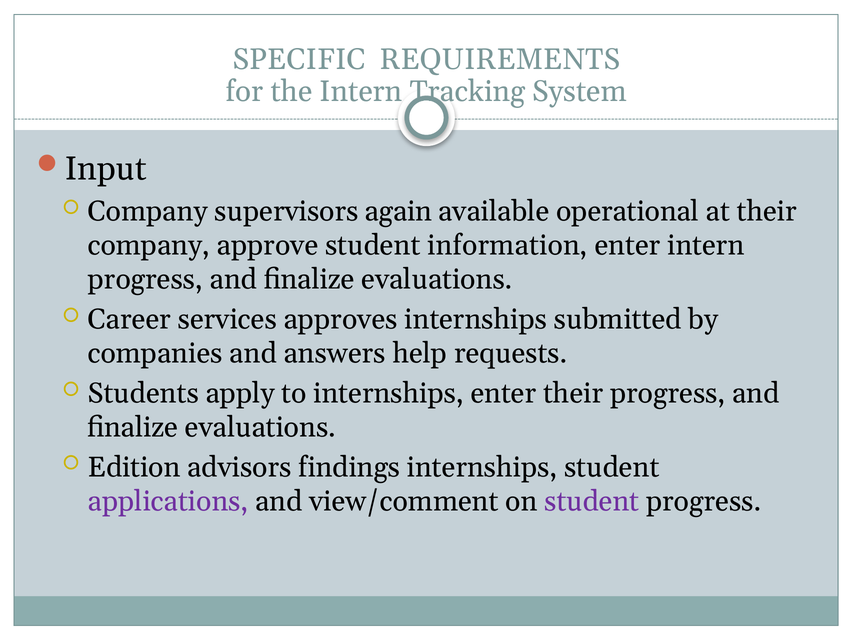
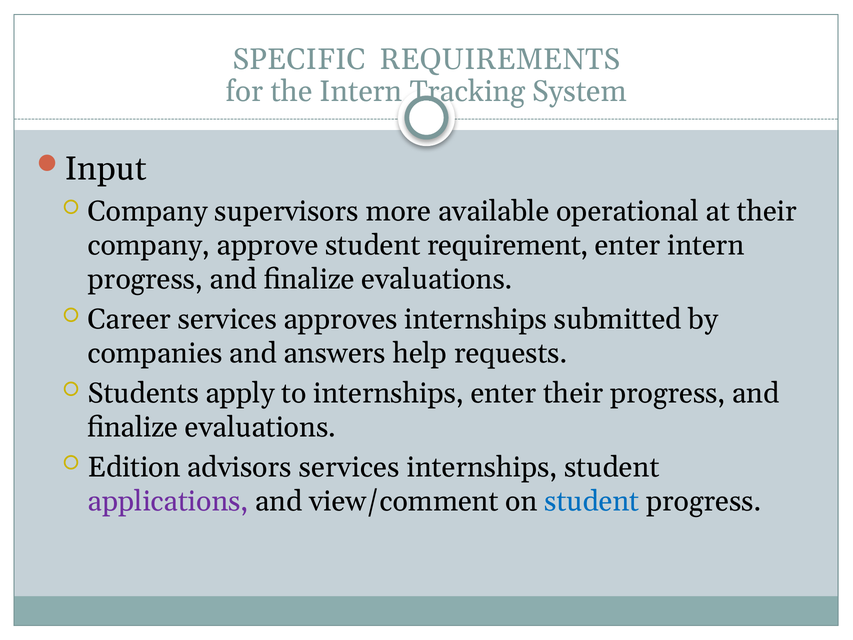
again: again -> more
information: information -> requirement
advisors findings: findings -> services
student at (592, 501) colour: purple -> blue
